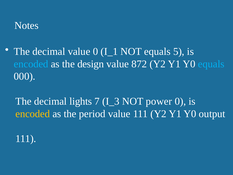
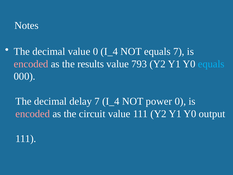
0 I_1: I_1 -> I_4
equals 5: 5 -> 7
encoded at (31, 64) colour: light blue -> pink
design: design -> results
872: 872 -> 793
lights: lights -> delay
7 I_3: I_3 -> I_4
encoded at (33, 114) colour: yellow -> pink
period: period -> circuit
